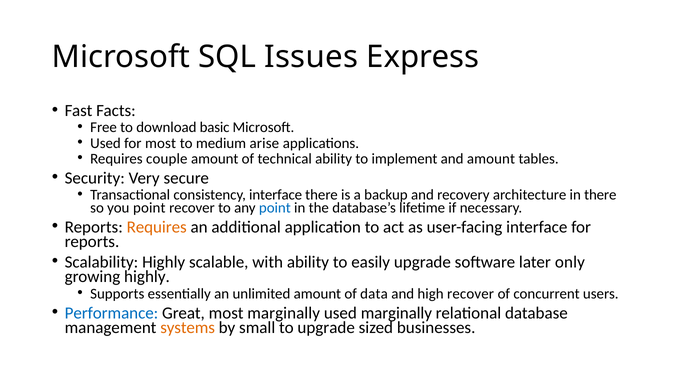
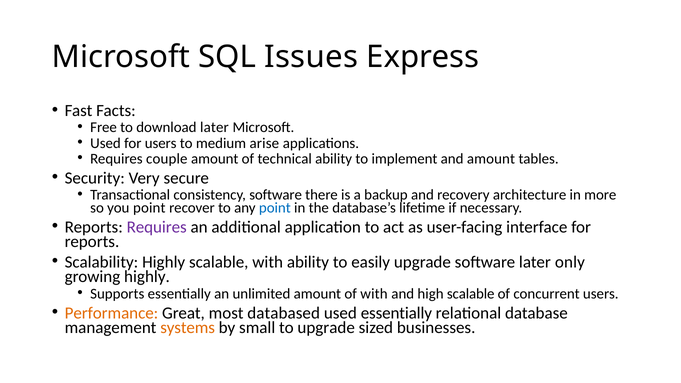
download basic: basic -> later
for most: most -> users
consistency interface: interface -> software
in there: there -> more
Requires at (157, 227) colour: orange -> purple
of data: data -> with
high recover: recover -> scalable
Performance colour: blue -> orange
most marginally: marginally -> databased
used marginally: marginally -> essentially
